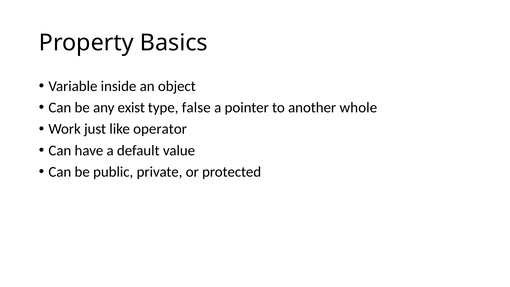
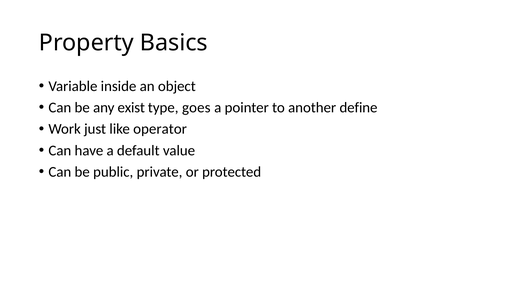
false: false -> goes
whole: whole -> define
